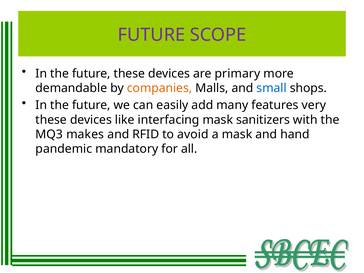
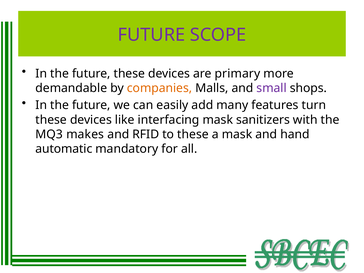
small colour: blue -> purple
very: very -> turn
to avoid: avoid -> these
pandemic: pandemic -> automatic
